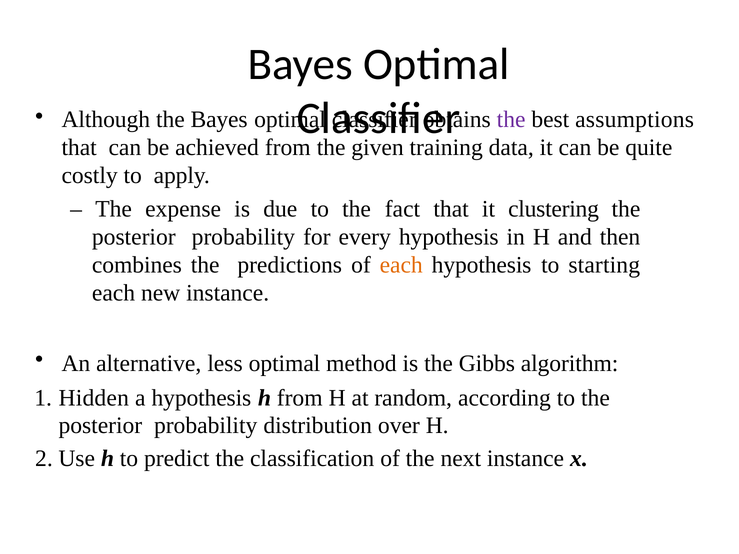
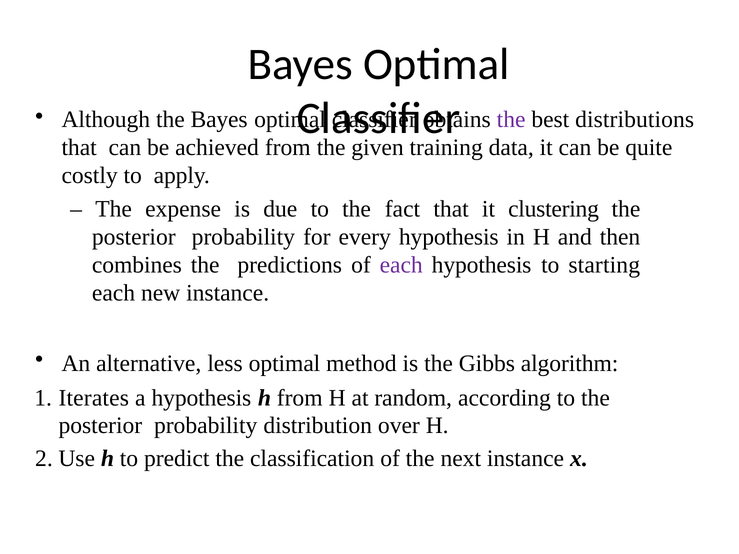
assumptions: assumptions -> distributions
each at (401, 265) colour: orange -> purple
Hidden: Hidden -> Iterates
